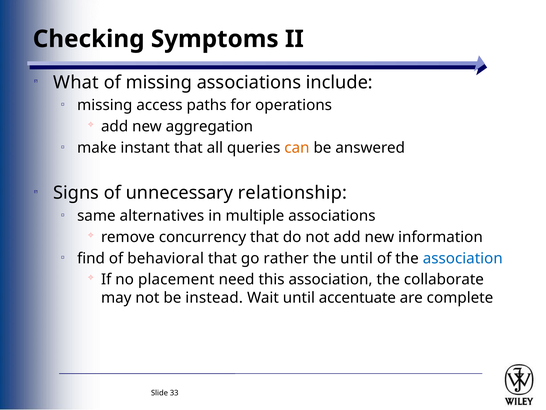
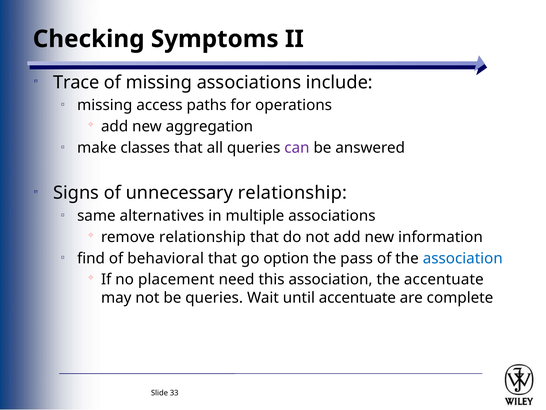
What: What -> Trace
instant: instant -> classes
can colour: orange -> purple
remove concurrency: concurrency -> relationship
rather: rather -> option
the until: until -> pass
the collaborate: collaborate -> accentuate
be instead: instead -> queries
